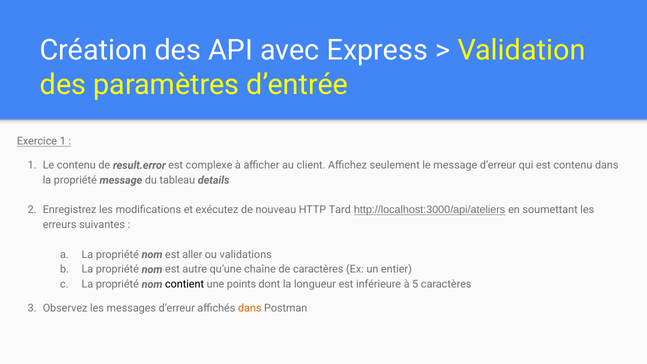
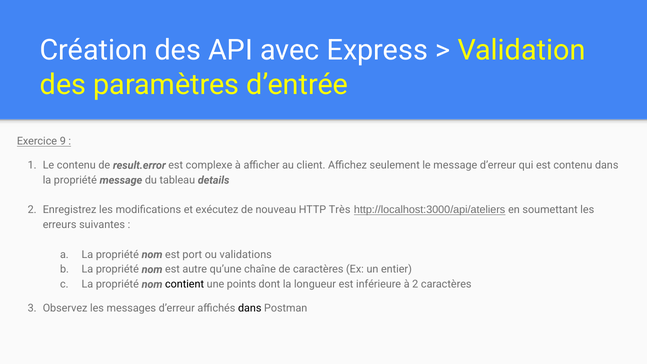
Exercice 1: 1 -> 9
Tard: Tard -> Très
aller: aller -> port
à 5: 5 -> 2
dans at (250, 308) colour: orange -> black
